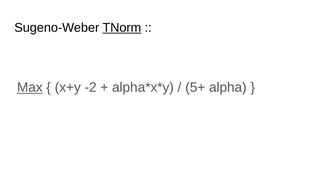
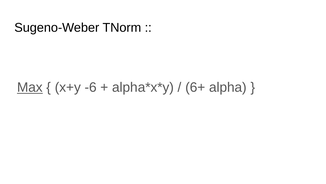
TNorm underline: present -> none
-2: -2 -> -6
5+: 5+ -> 6+
